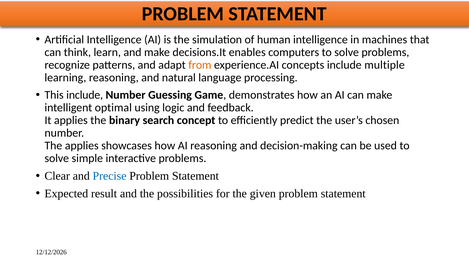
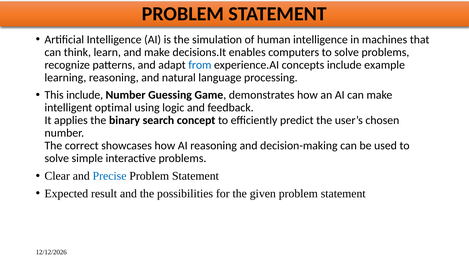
from colour: orange -> blue
multiple: multiple -> example
The applies: applies -> correct
